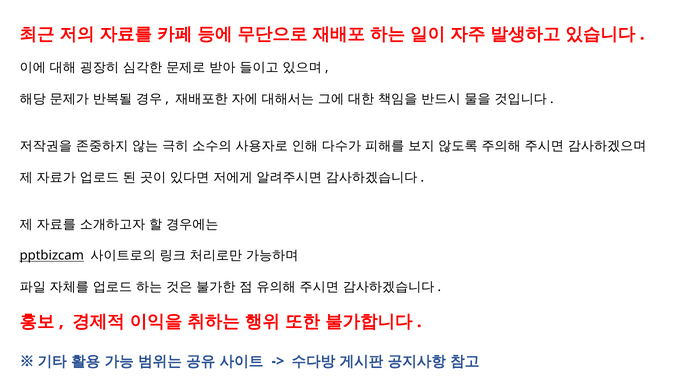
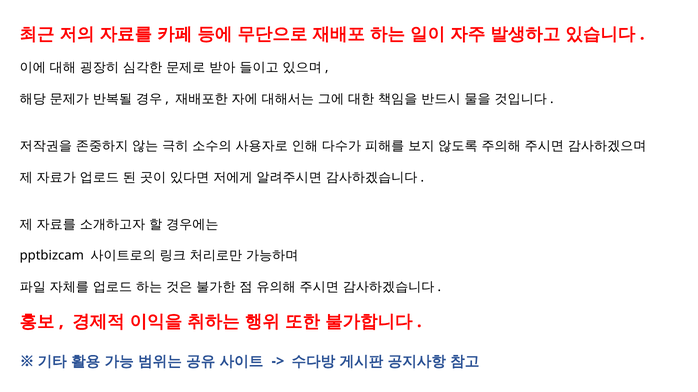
pptbizcam underline: present -> none
